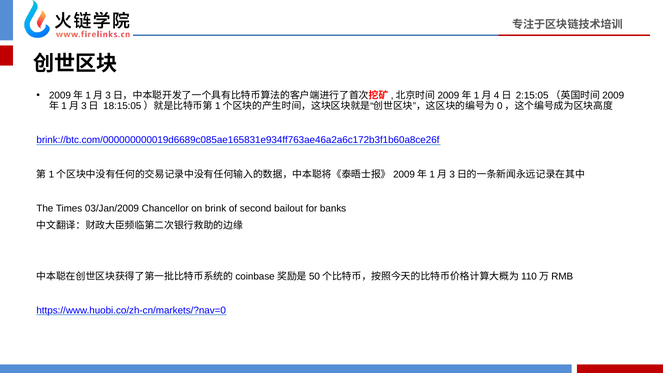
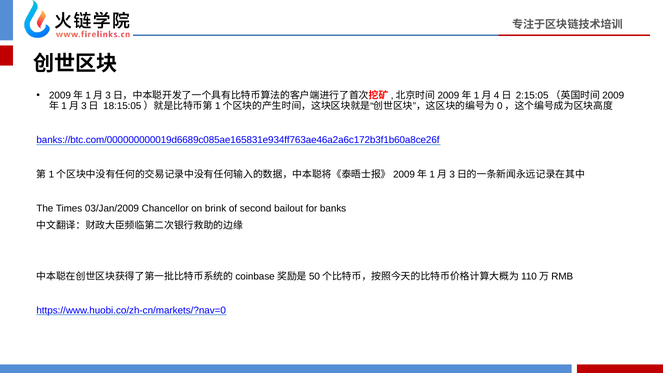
brink://btc.com/000000000019d6689c085ae165831e934ff763ae46a2a6c172b3f1b60a8ce26f: brink://btc.com/000000000019d6689c085ae165831e934ff763ae46a2a6c172b3f1b60a8ce26f -> banks://btc.com/000000000019d6689c085ae165831e934ff763ae46a2a6c172b3f1b60a8ce26f
